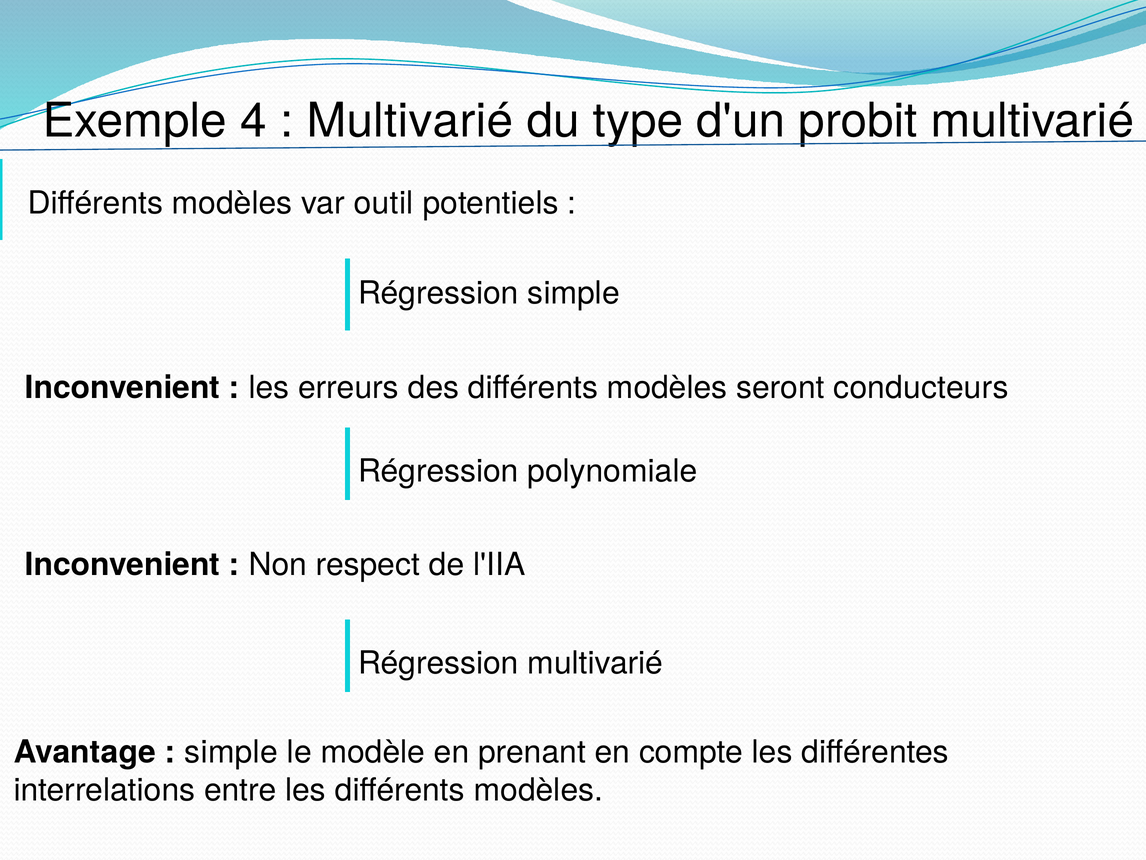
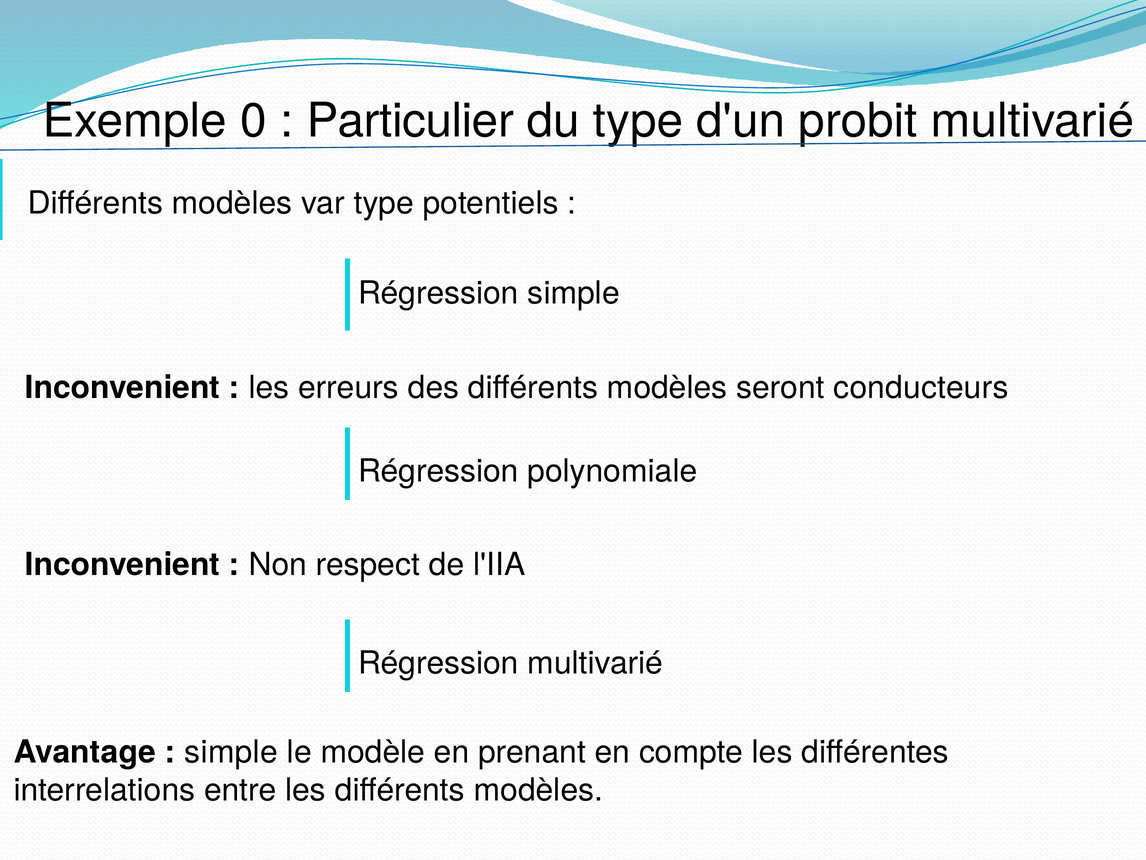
4: 4 -> 0
Multivarié at (410, 121): Multivarié -> Particulier
var outil: outil -> type
